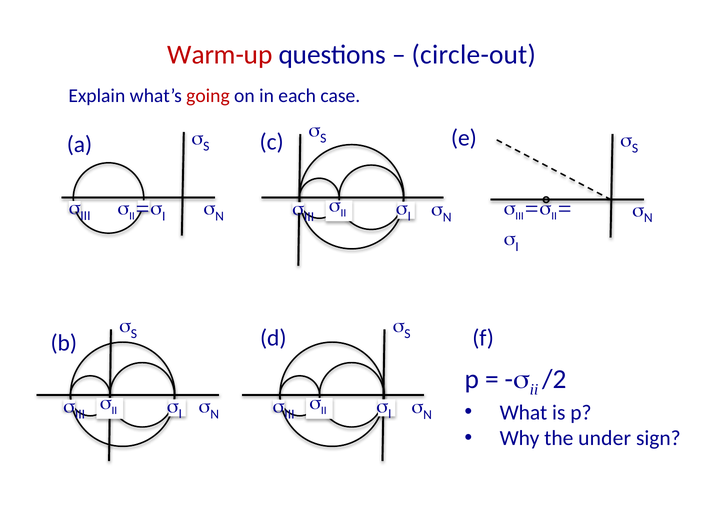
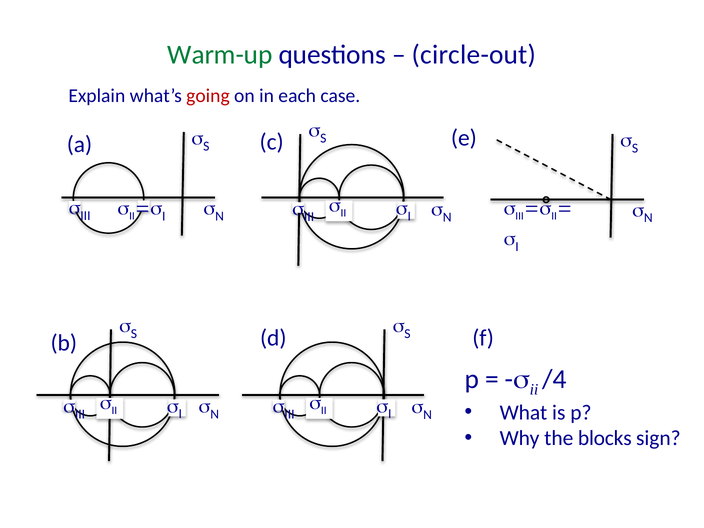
Warm-up colour: red -> green
/2: /2 -> /4
under: under -> blocks
